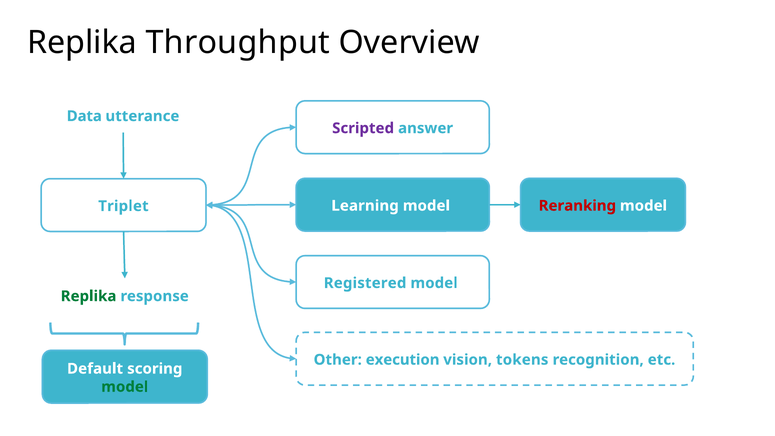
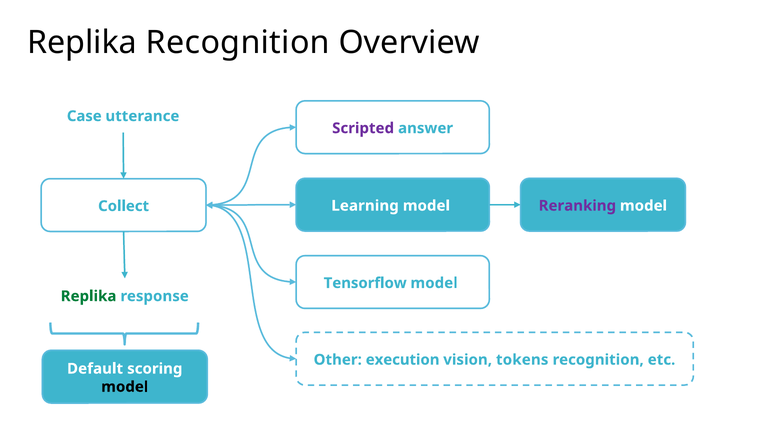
Replika Throughput: Throughput -> Recognition
Data: Data -> Case
Reranking colour: red -> purple
Triplet: Triplet -> Collect
Registered: Registered -> Tensorflow
model at (125, 387) colour: green -> black
